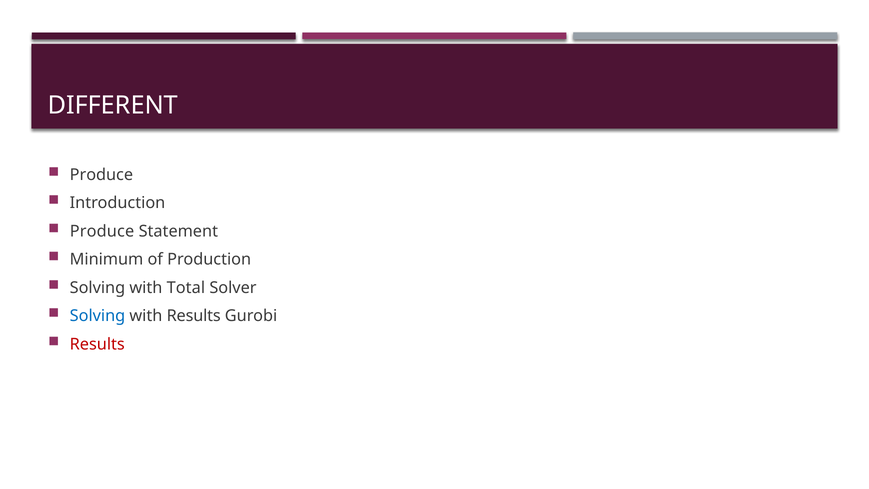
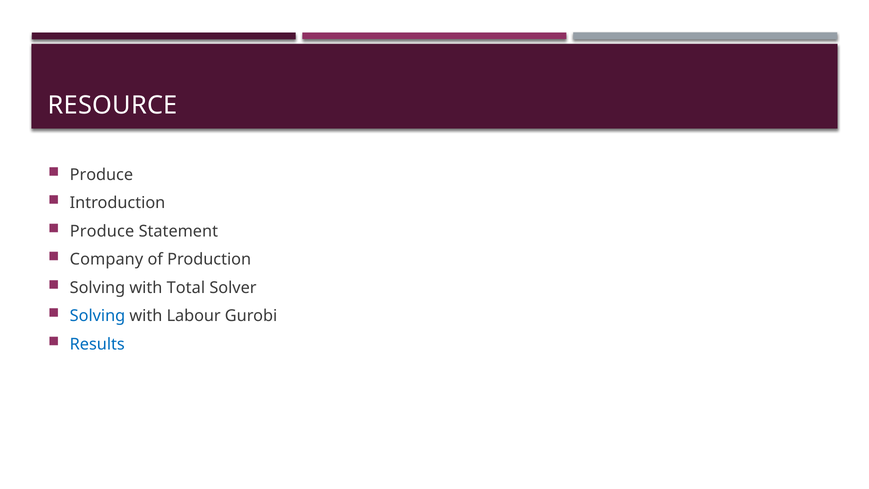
DIFFERENT: DIFFERENT -> RESOURCE
Minimum: Minimum -> Company
with Results: Results -> Labour
Results at (97, 344) colour: red -> blue
